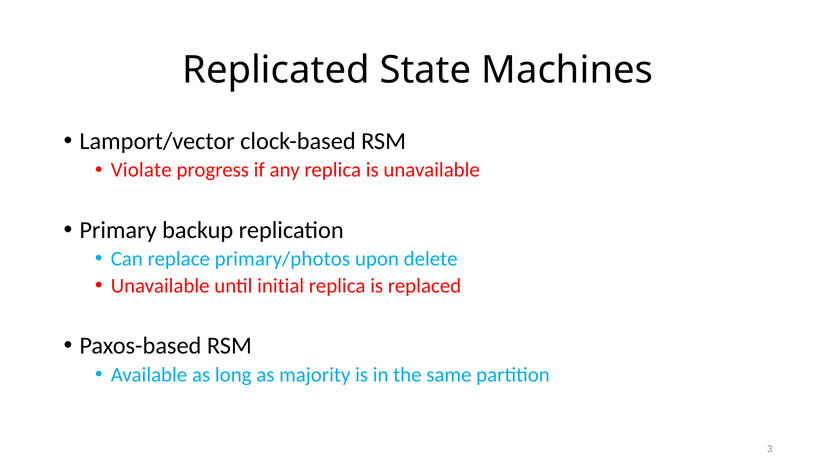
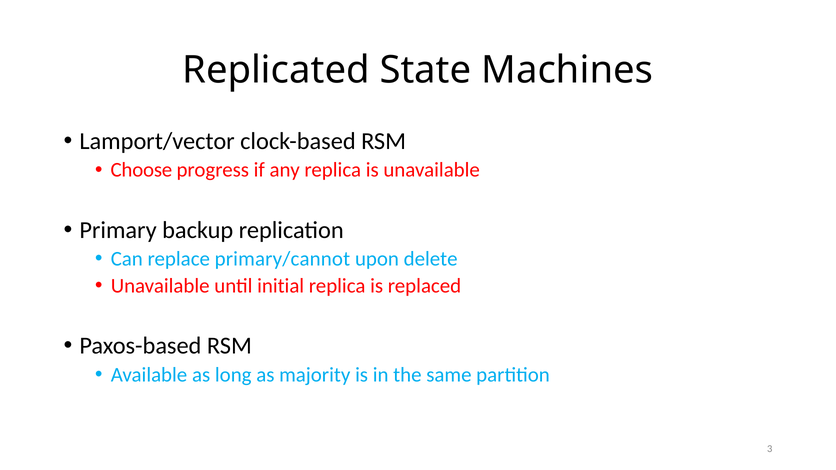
Violate: Violate -> Choose
primary/photos: primary/photos -> primary/cannot
